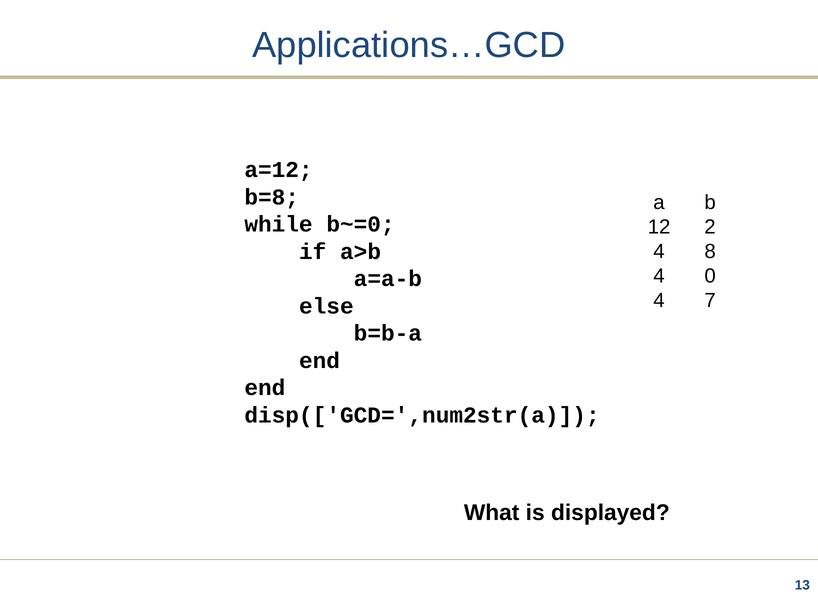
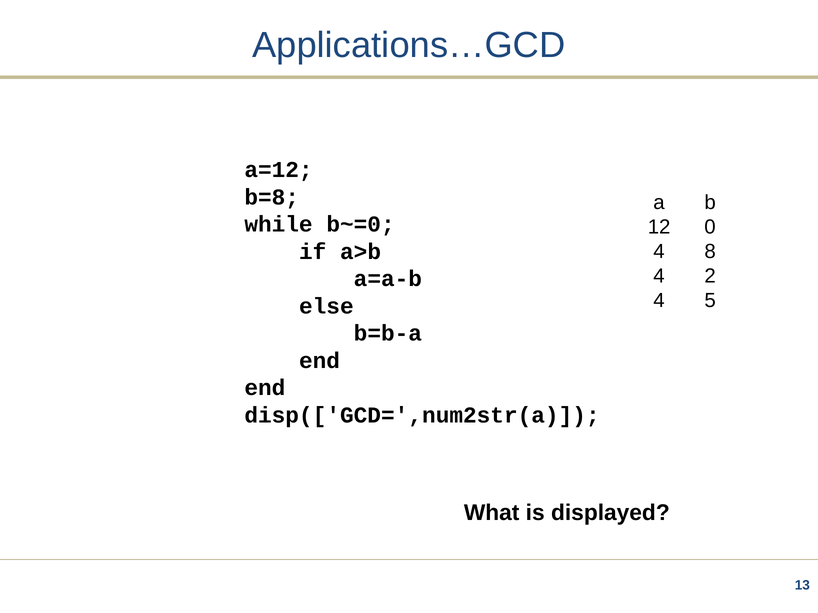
2: 2 -> 0
0: 0 -> 2
7: 7 -> 5
